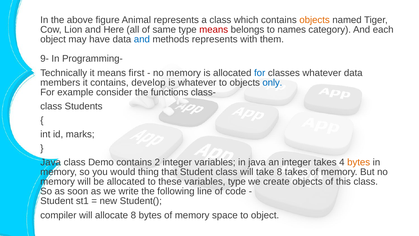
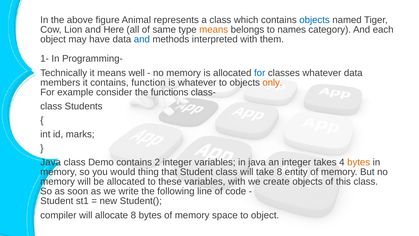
objects at (315, 20) colour: orange -> blue
means at (214, 30) colour: red -> orange
methods represents: represents -> interpreted
9-: 9- -> 1-
first: first -> well
develop: develop -> function
only colour: blue -> orange
8 takes: takes -> entity
variables type: type -> with
